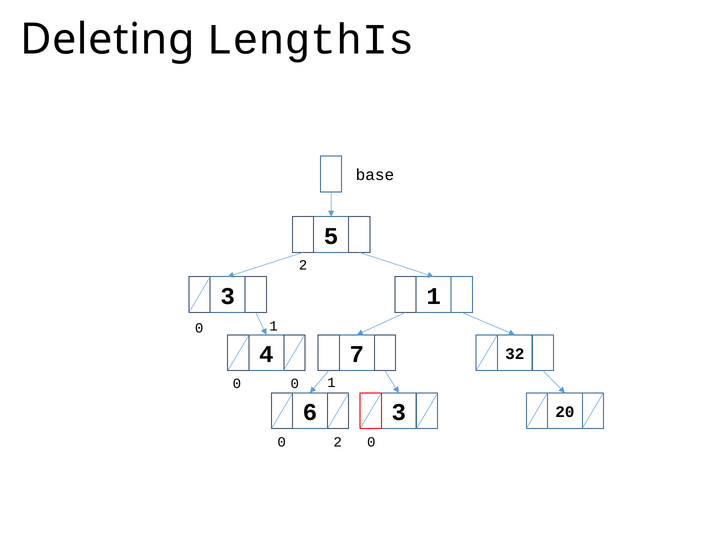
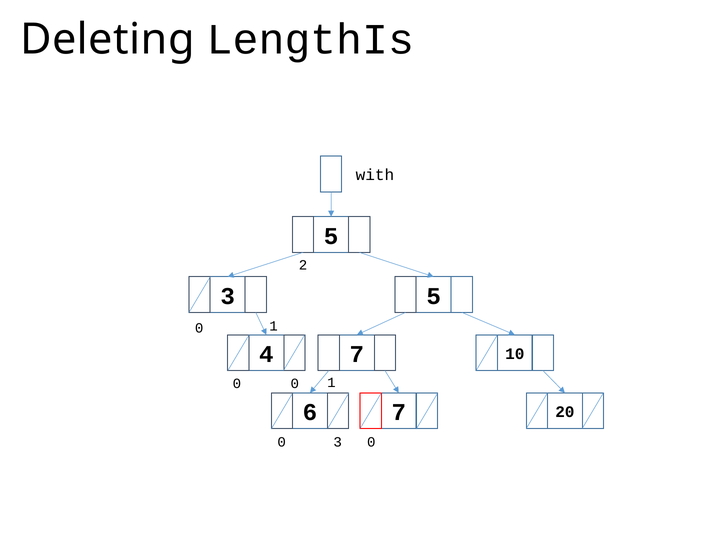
base: base -> with
3 1: 1 -> 5
32: 32 -> 10
6 3: 3 -> 7
0 2: 2 -> 3
